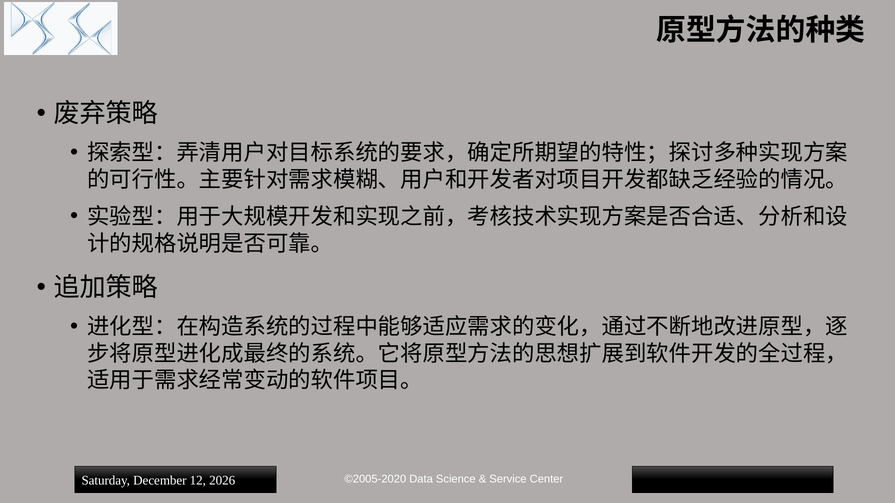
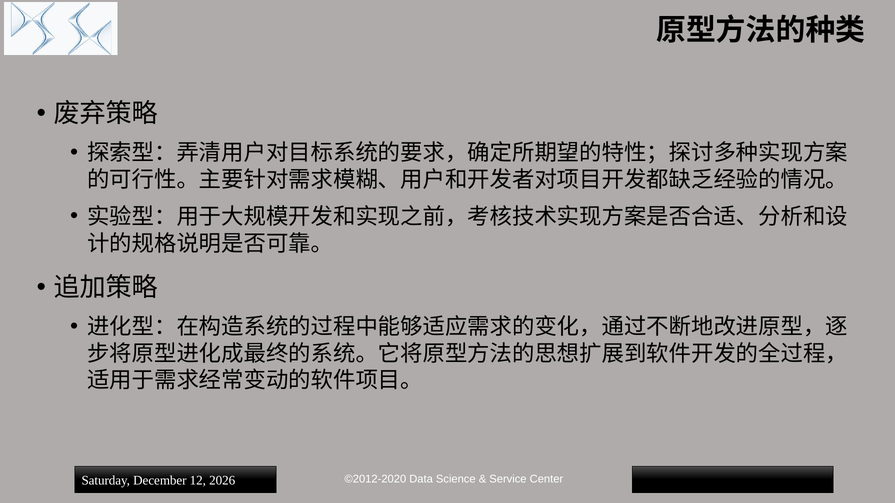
©2005-2020: ©2005-2020 -> ©2012-2020
